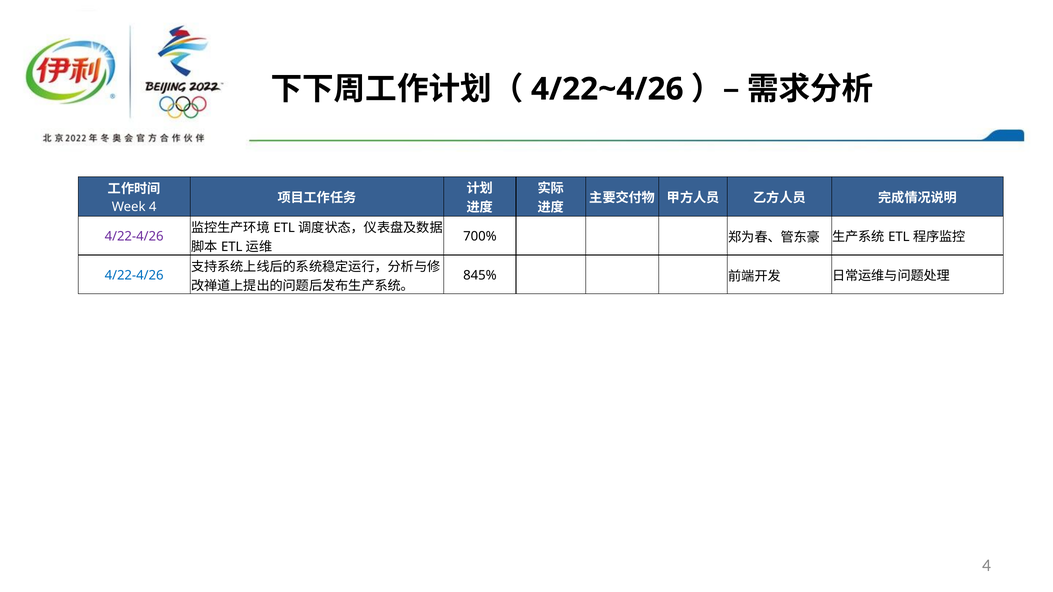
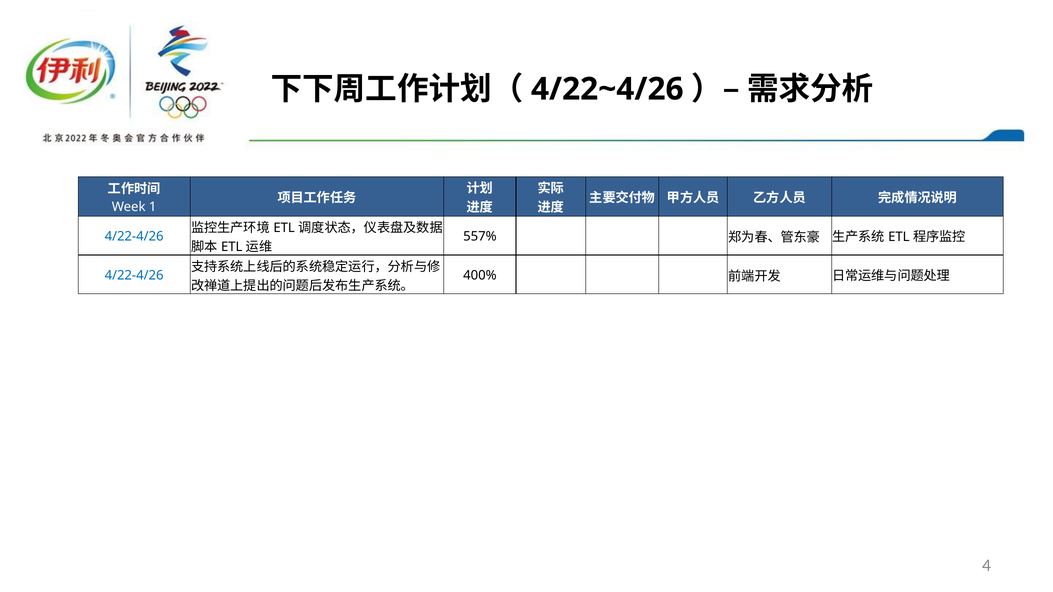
Week 4: 4 -> 1
4/22-4/26 at (134, 237) colour: purple -> blue
700%: 700% -> 557%
845%: 845% -> 400%
